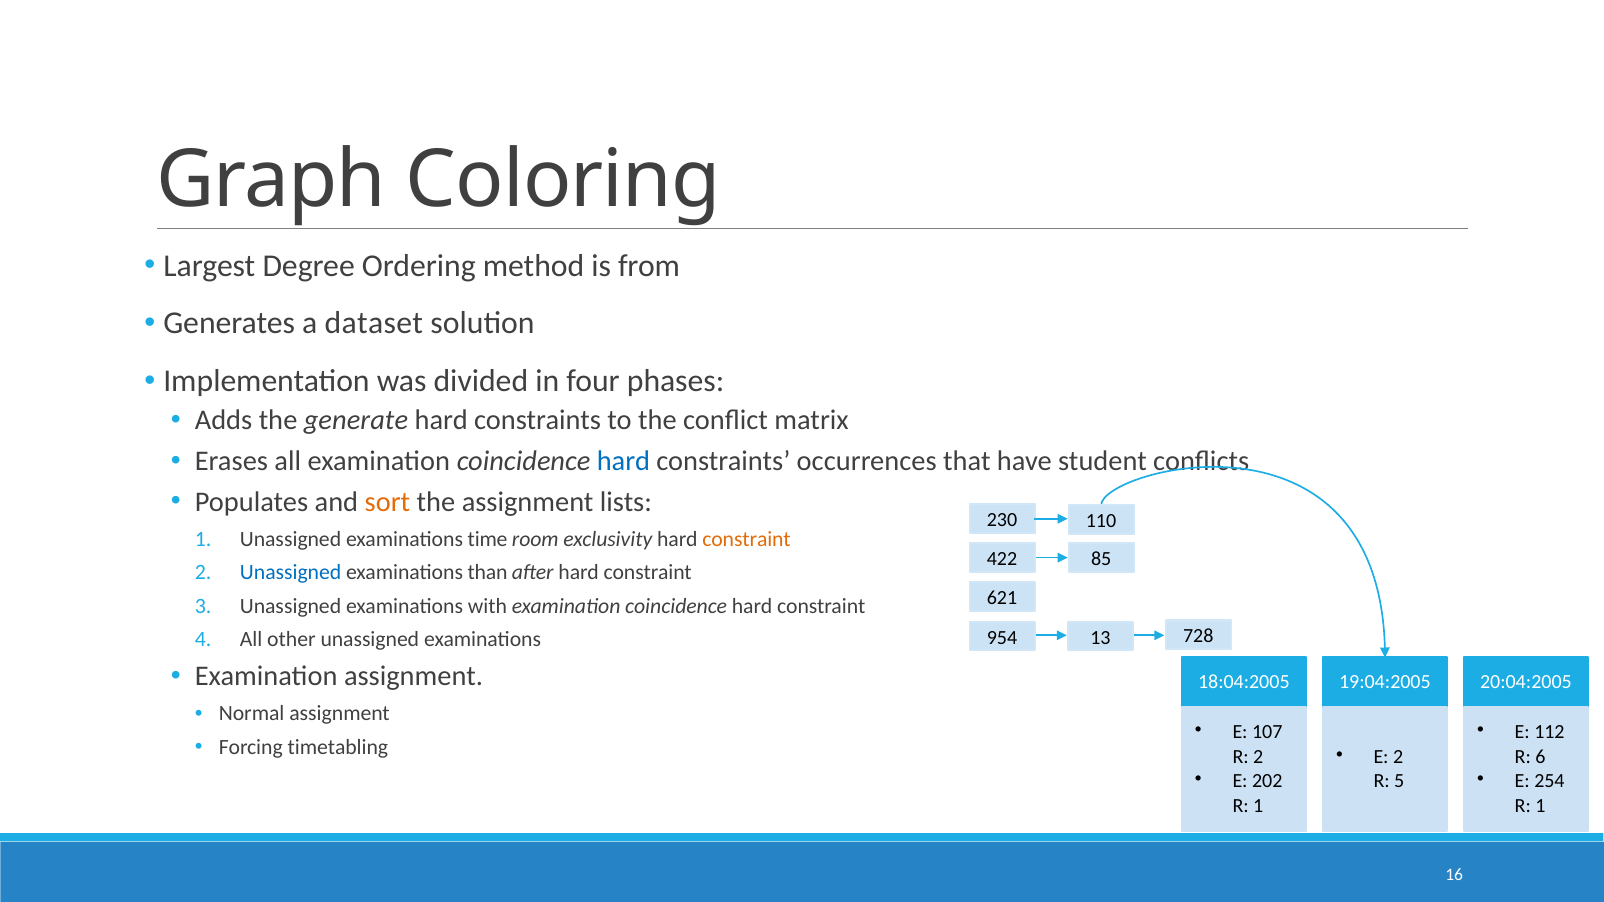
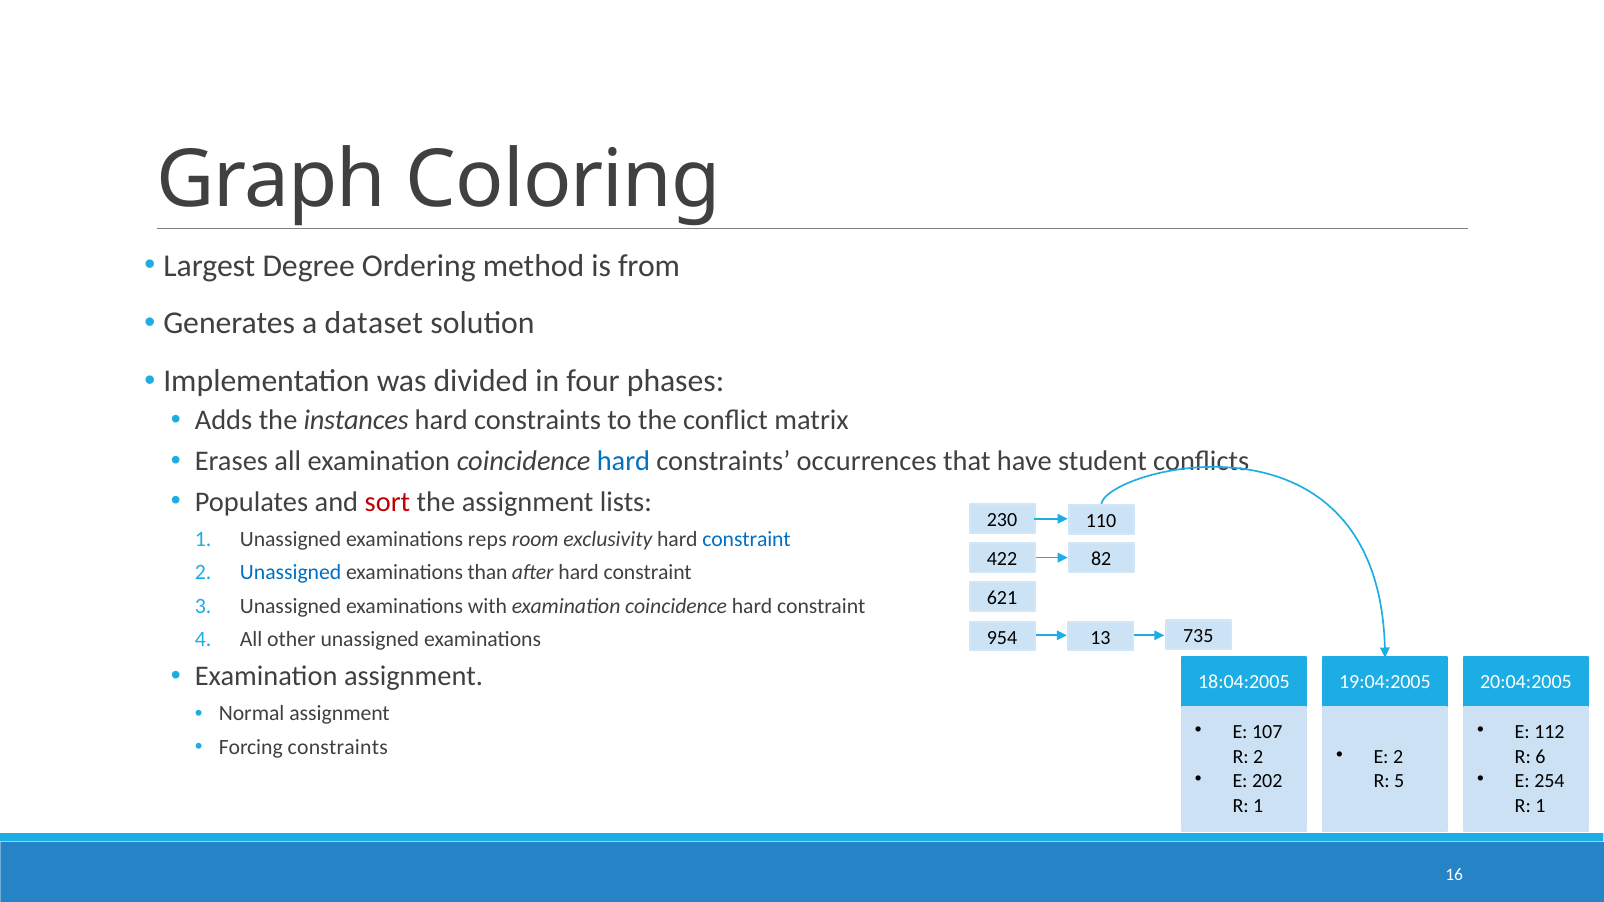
generate: generate -> instances
sort colour: orange -> red
time: time -> reps
constraint at (747, 539) colour: orange -> blue
85: 85 -> 82
728: 728 -> 735
Forcing timetabling: timetabling -> constraints
